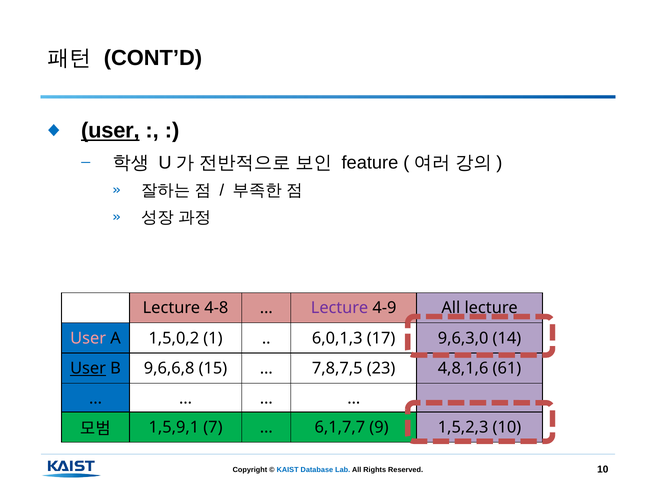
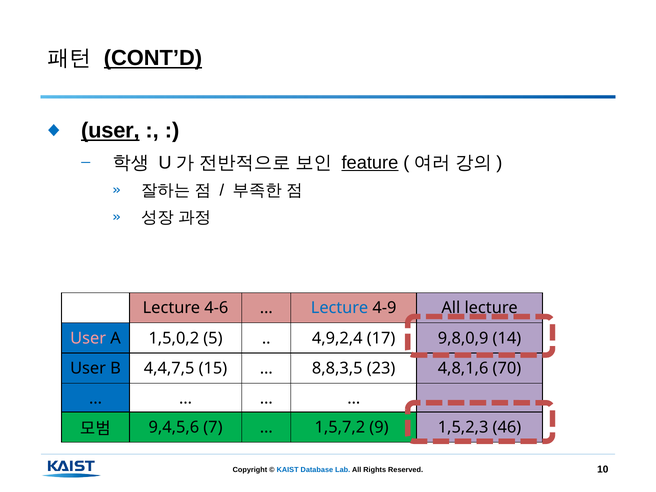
CONT’D underline: none -> present
feature underline: none -> present
4-8: 4-8 -> 4-6
Lecture at (340, 308) colour: purple -> blue
1: 1 -> 5
6,0,1,3: 6,0,1,3 -> 4,9,2,4
9,6,3,0: 9,6,3,0 -> 9,8,0,9
User at (88, 368) underline: present -> none
9,6,6,8: 9,6,6,8 -> 4,4,7,5
7,8,7,5: 7,8,7,5 -> 8,8,3,5
61: 61 -> 70
1,5,9,1: 1,5,9,1 -> 9,4,5,6
6,1,7,7: 6,1,7,7 -> 1,5,7,2
1,5,2,3 10: 10 -> 46
